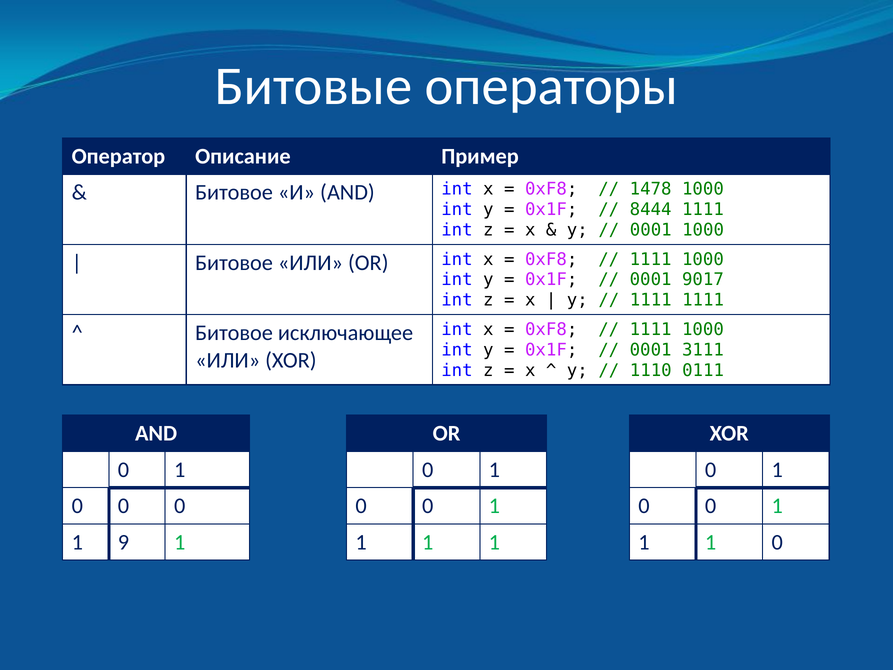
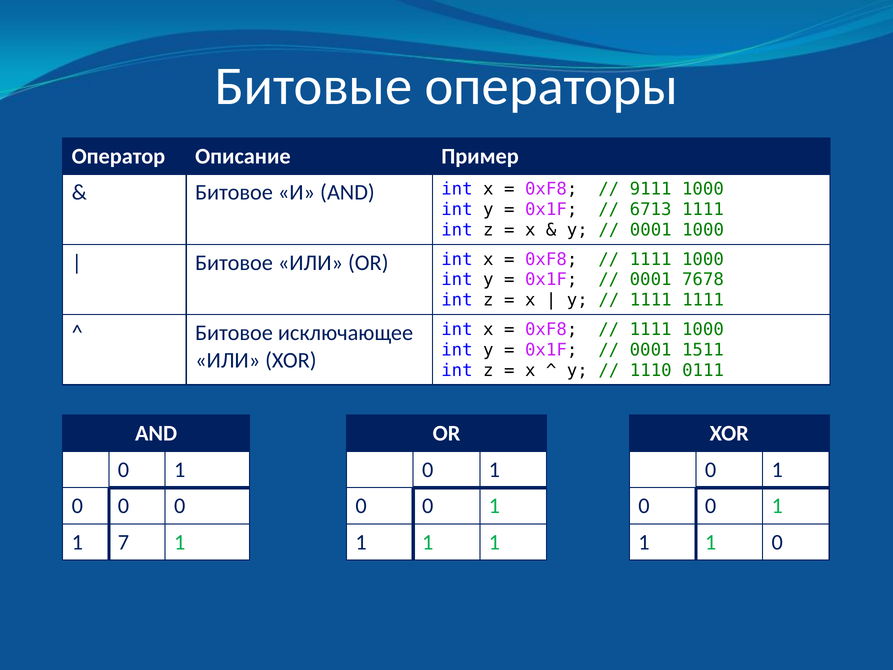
1478: 1478 -> 9111
8444: 8444 -> 6713
9017: 9017 -> 7678
3111: 3111 -> 1511
9: 9 -> 7
